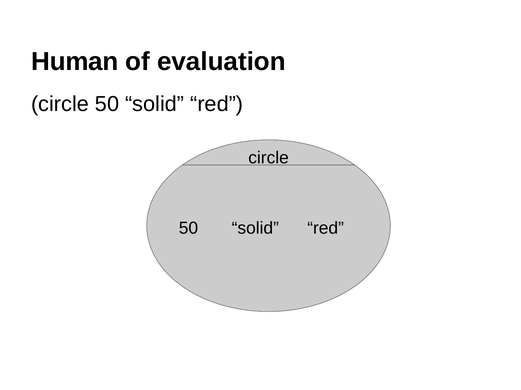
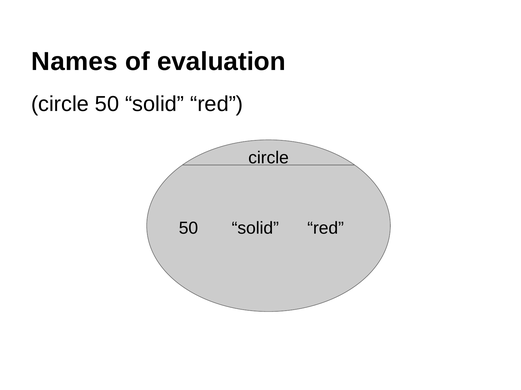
Human: Human -> Names
